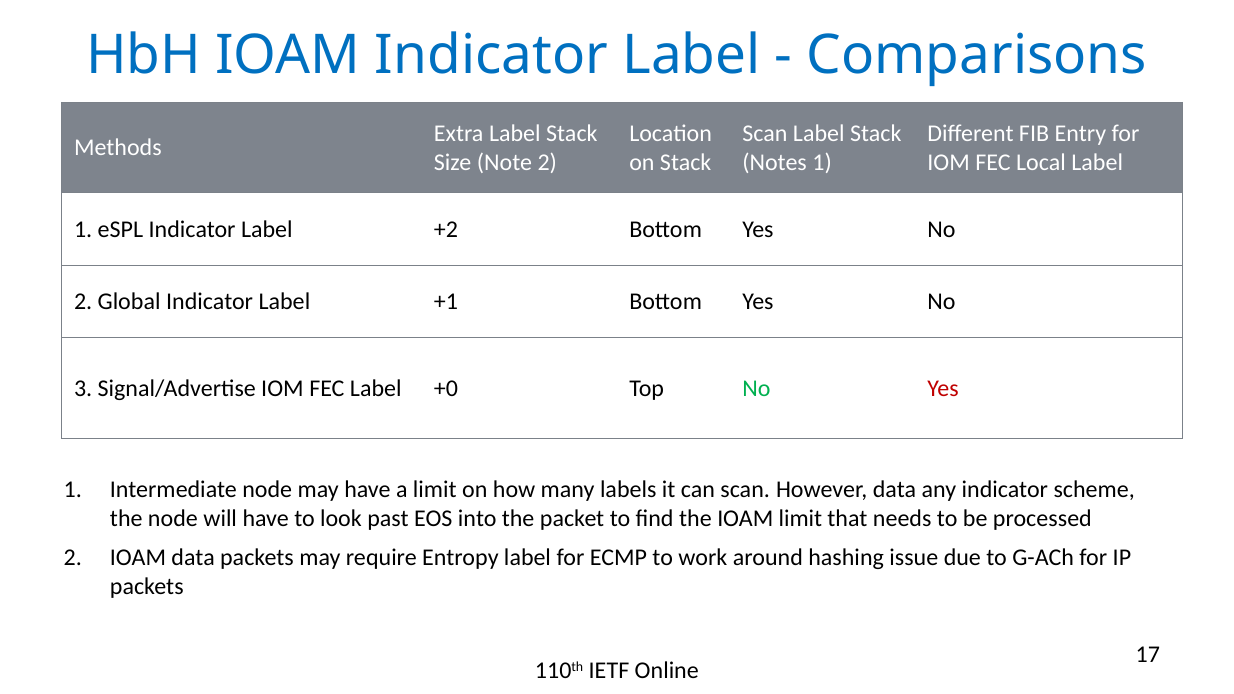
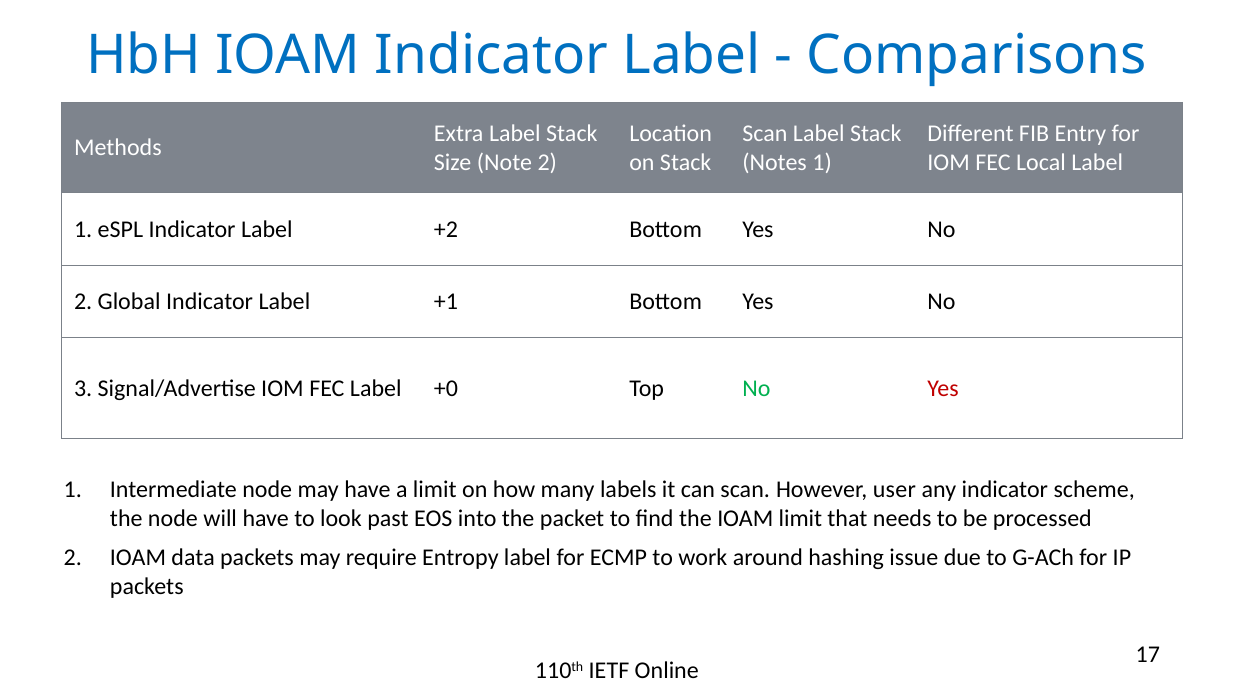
However data: data -> user
